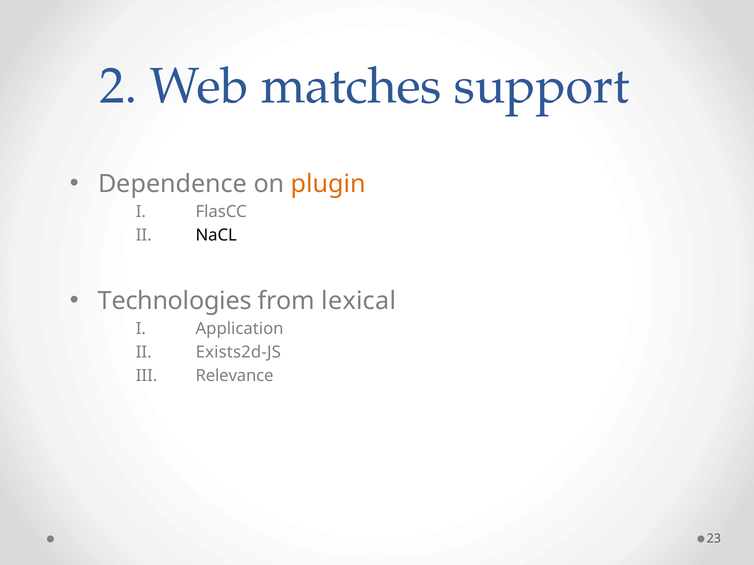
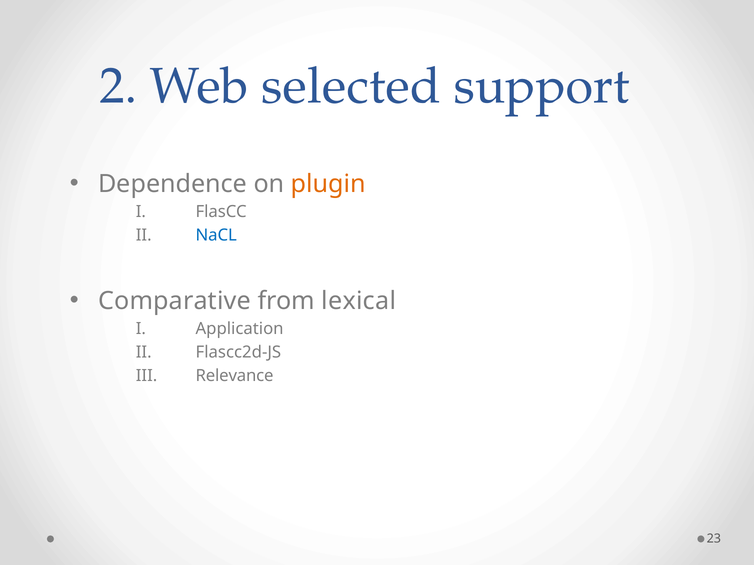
matches: matches -> selected
NaCL colour: black -> blue
Technologies: Technologies -> Comparative
Exists2d-JS: Exists2d-JS -> Flascc2d-JS
